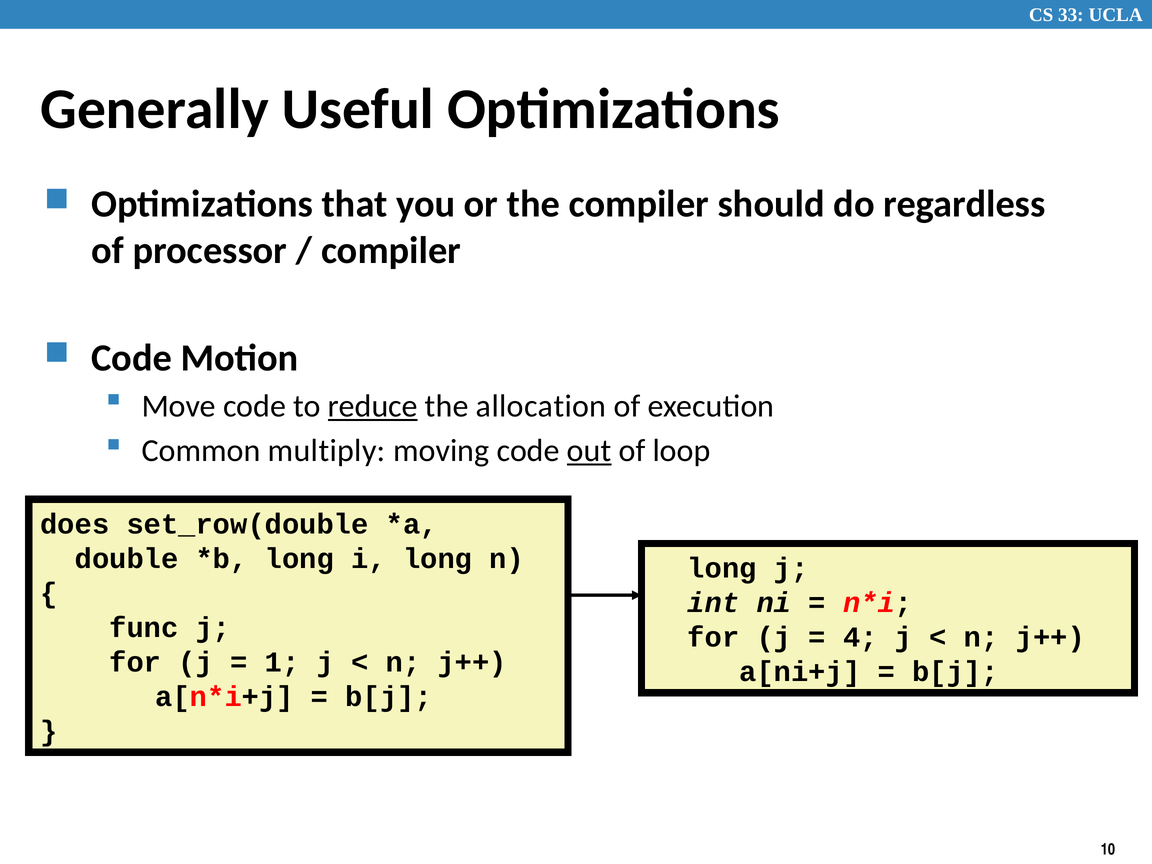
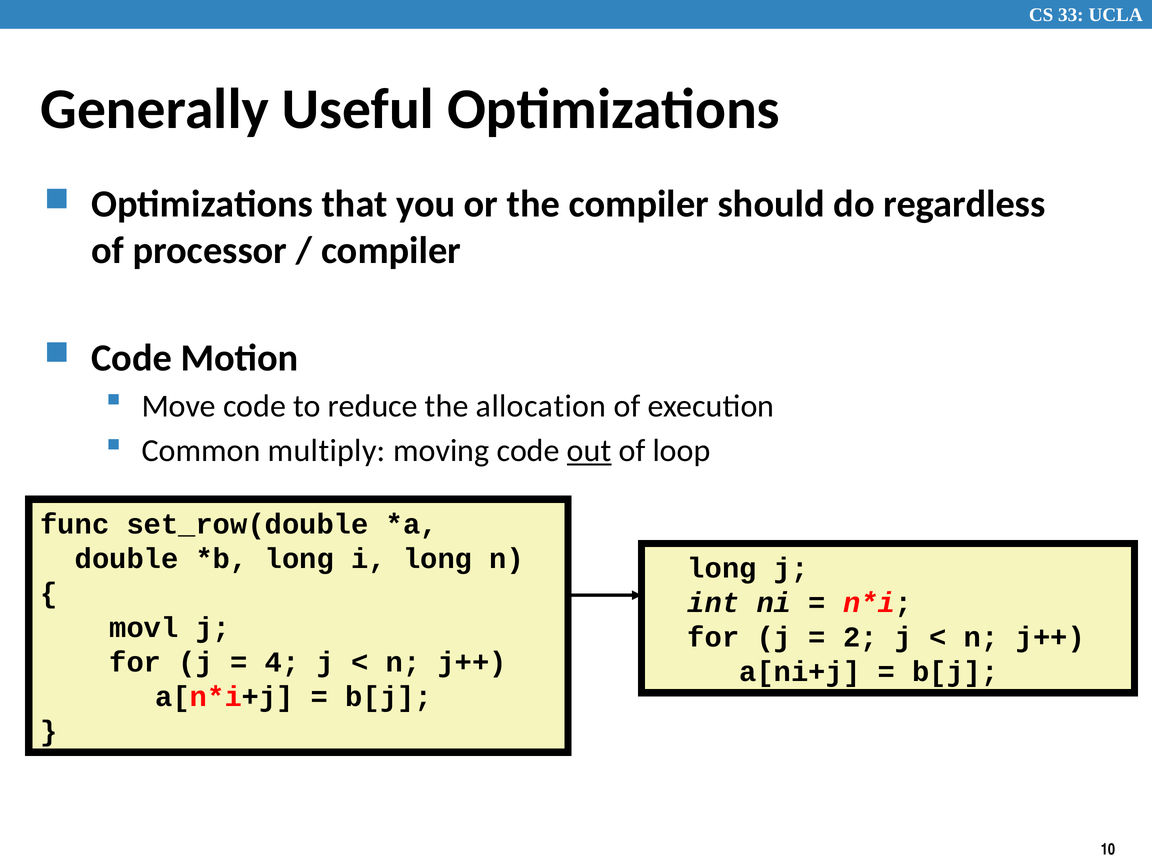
reduce underline: present -> none
does: does -> func
func: func -> movl
4: 4 -> 2
1: 1 -> 4
